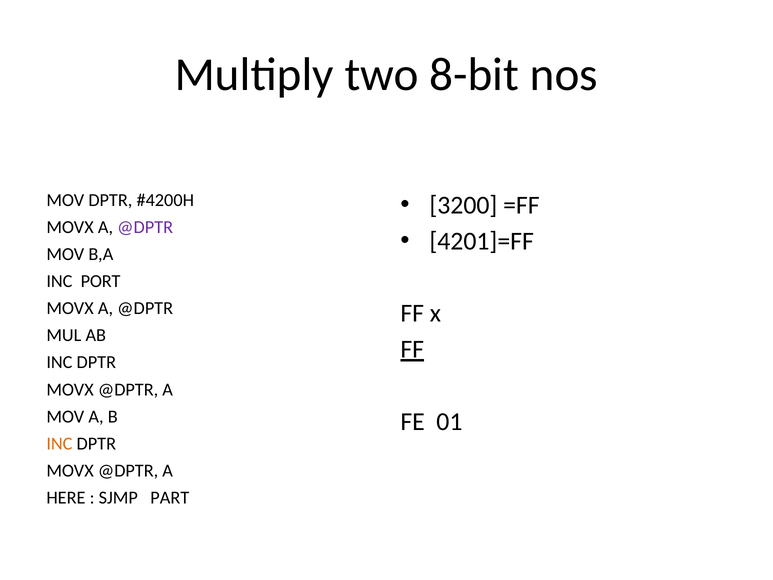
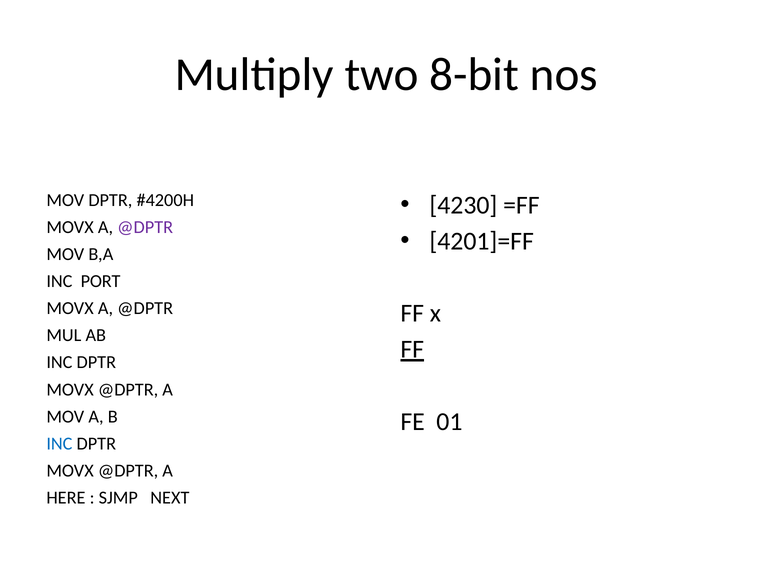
3200: 3200 -> 4230
INC at (59, 443) colour: orange -> blue
PART: PART -> NEXT
